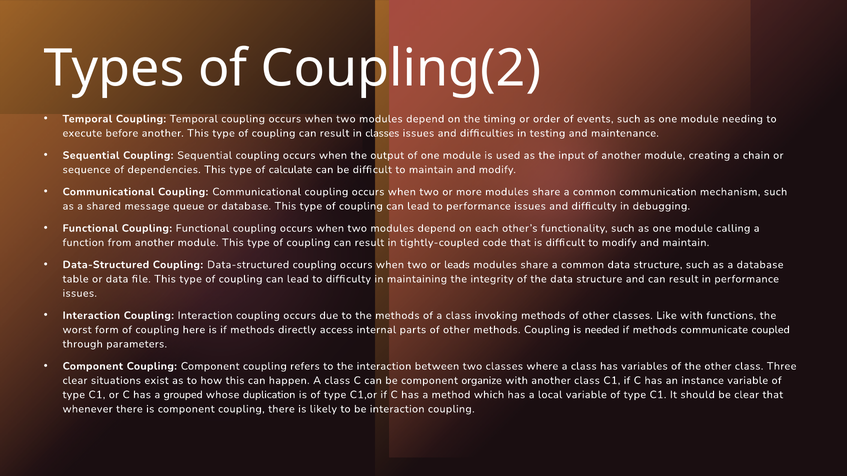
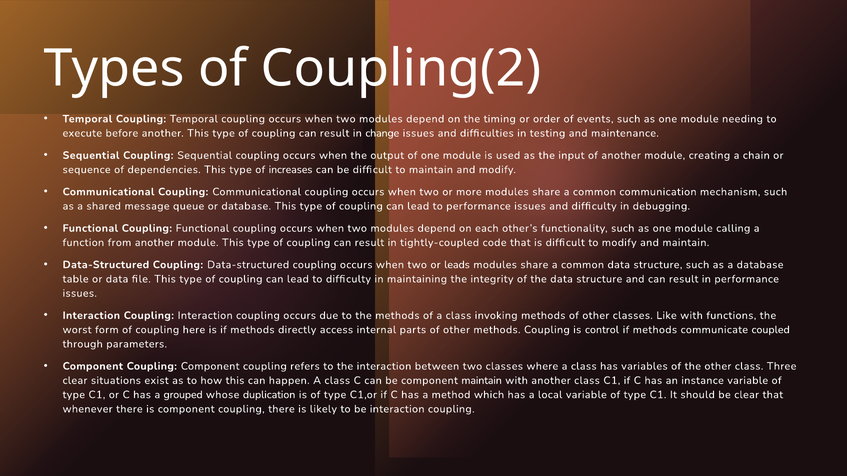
in classes: classes -> change
calculate: calculate -> increases
needed: needed -> control
component organize: organize -> maintain
